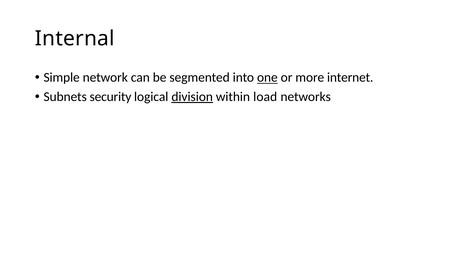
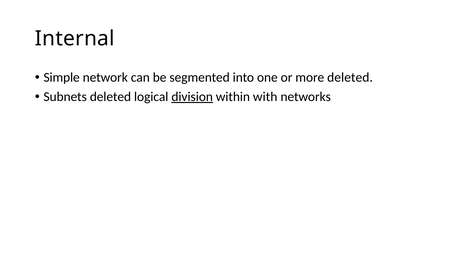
one underline: present -> none
more internet: internet -> deleted
Subnets security: security -> deleted
load: load -> with
